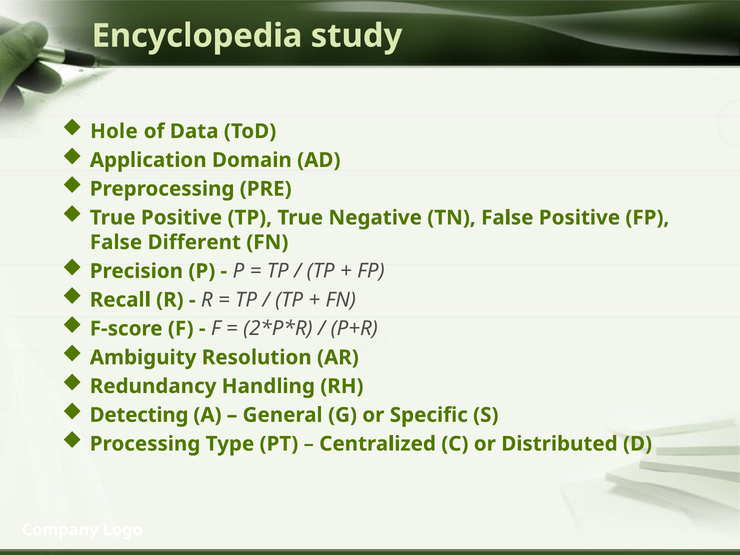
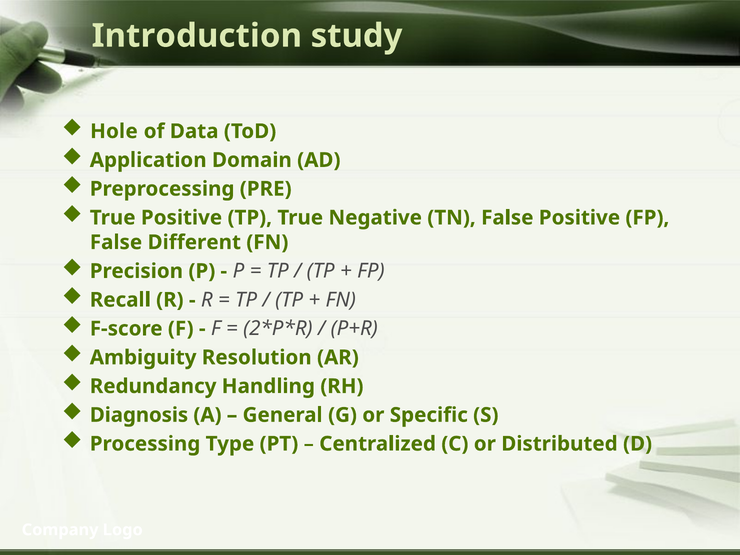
Encyclopedia: Encyclopedia -> Introduction
Detecting: Detecting -> Diagnosis
